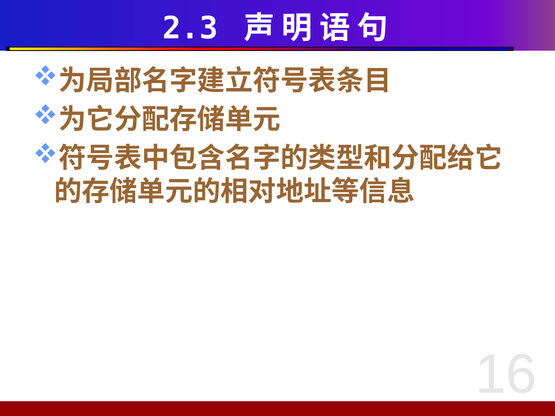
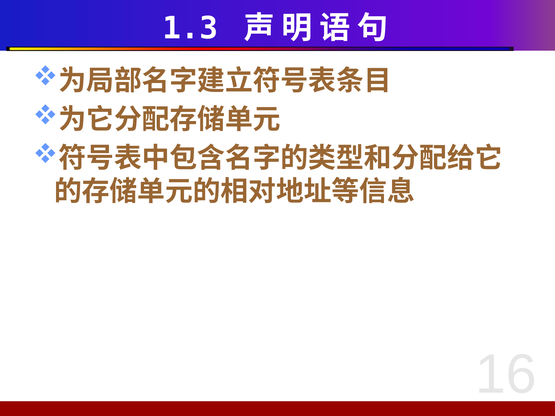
2.3: 2.3 -> 1.3
